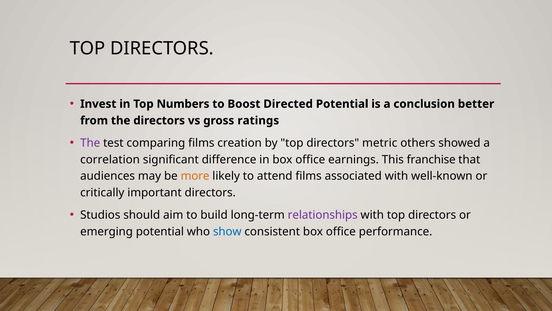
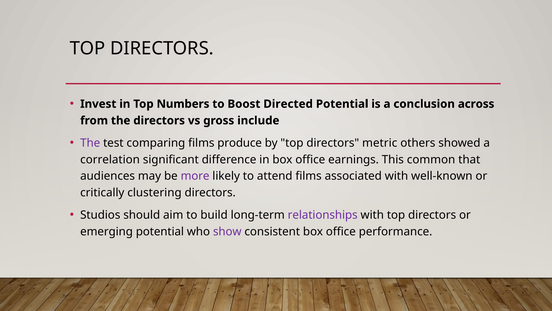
better: better -> across
ratings: ratings -> include
creation: creation -> produce
franchise: franchise -> common
more colour: orange -> purple
important: important -> clustering
show colour: blue -> purple
